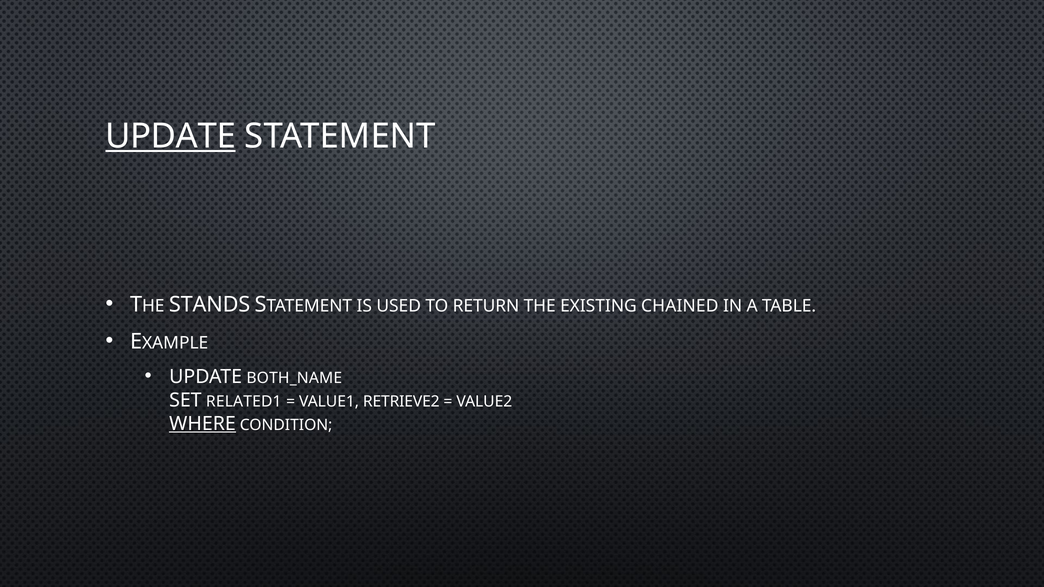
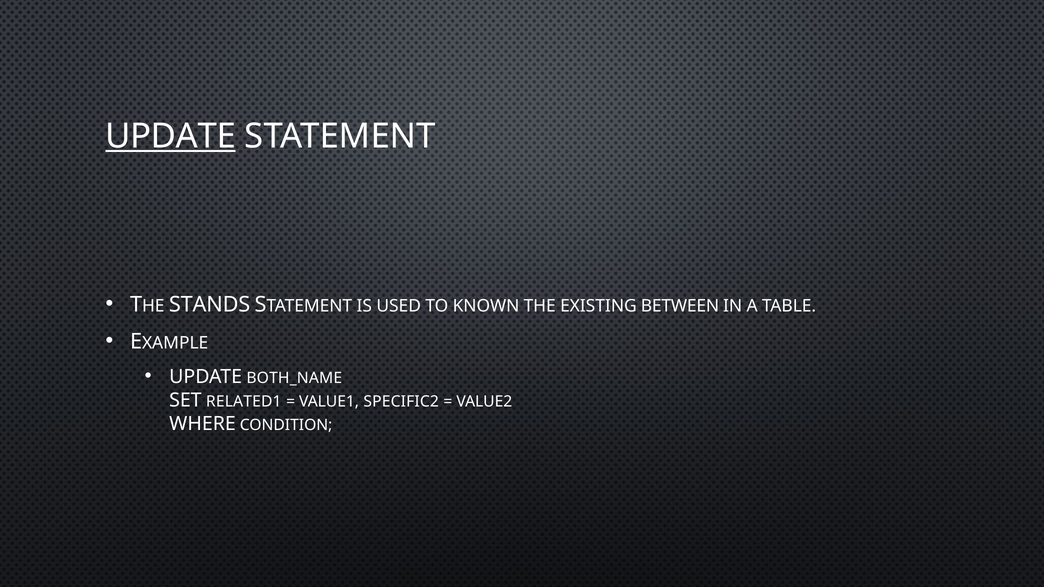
RETURN: RETURN -> KNOWN
CHAINED: CHAINED -> BETWEEN
RETRIEVE2: RETRIEVE2 -> SPECIFIC2
WHERE underline: present -> none
